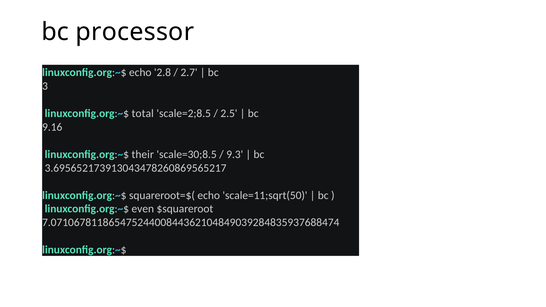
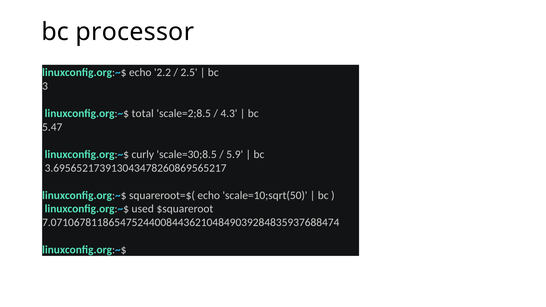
2.8: 2.8 -> 2.2
2.7: 2.7 -> 2.5
2.5: 2.5 -> 4.3
9.16: 9.16 -> 5.47
their: their -> curly
9.3: 9.3 -> 5.9
scale=11;sqrt(50: scale=11;sqrt(50 -> scale=10;sqrt(50
even: even -> used
